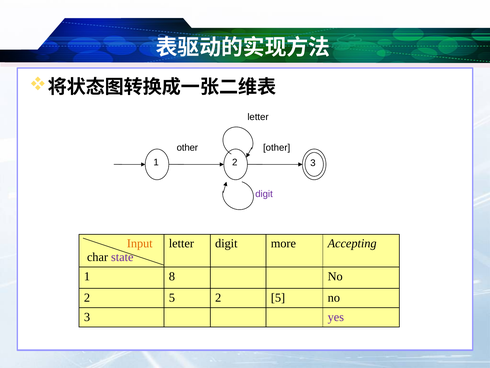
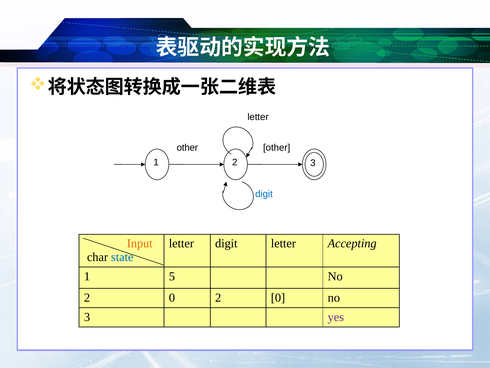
digit at (264, 194) colour: purple -> blue
digit more: more -> letter
state colour: purple -> blue
8: 8 -> 5
5 at (172, 297): 5 -> 0
5 at (278, 297): 5 -> 0
